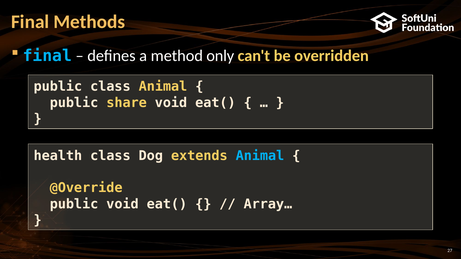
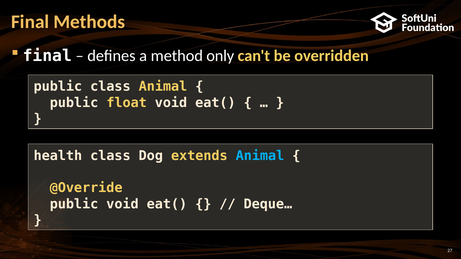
final at (47, 56) colour: light blue -> white
share: share -> float
Array…: Array… -> Deque…
